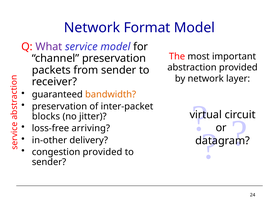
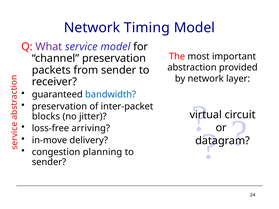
Format: Format -> Timing
bandwidth colour: orange -> blue
in-other: in-other -> in-move
congestion provided: provided -> planning
